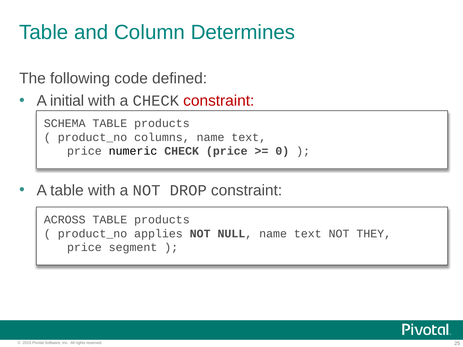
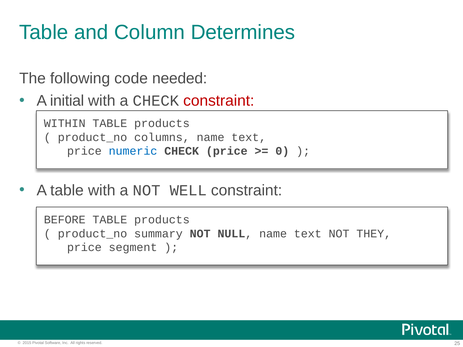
defined: defined -> needed
SCHEMA: SCHEMA -> WITHIN
numeric colour: black -> blue
DROP: DROP -> WELL
ACROSS: ACROSS -> BEFORE
applies: applies -> summary
